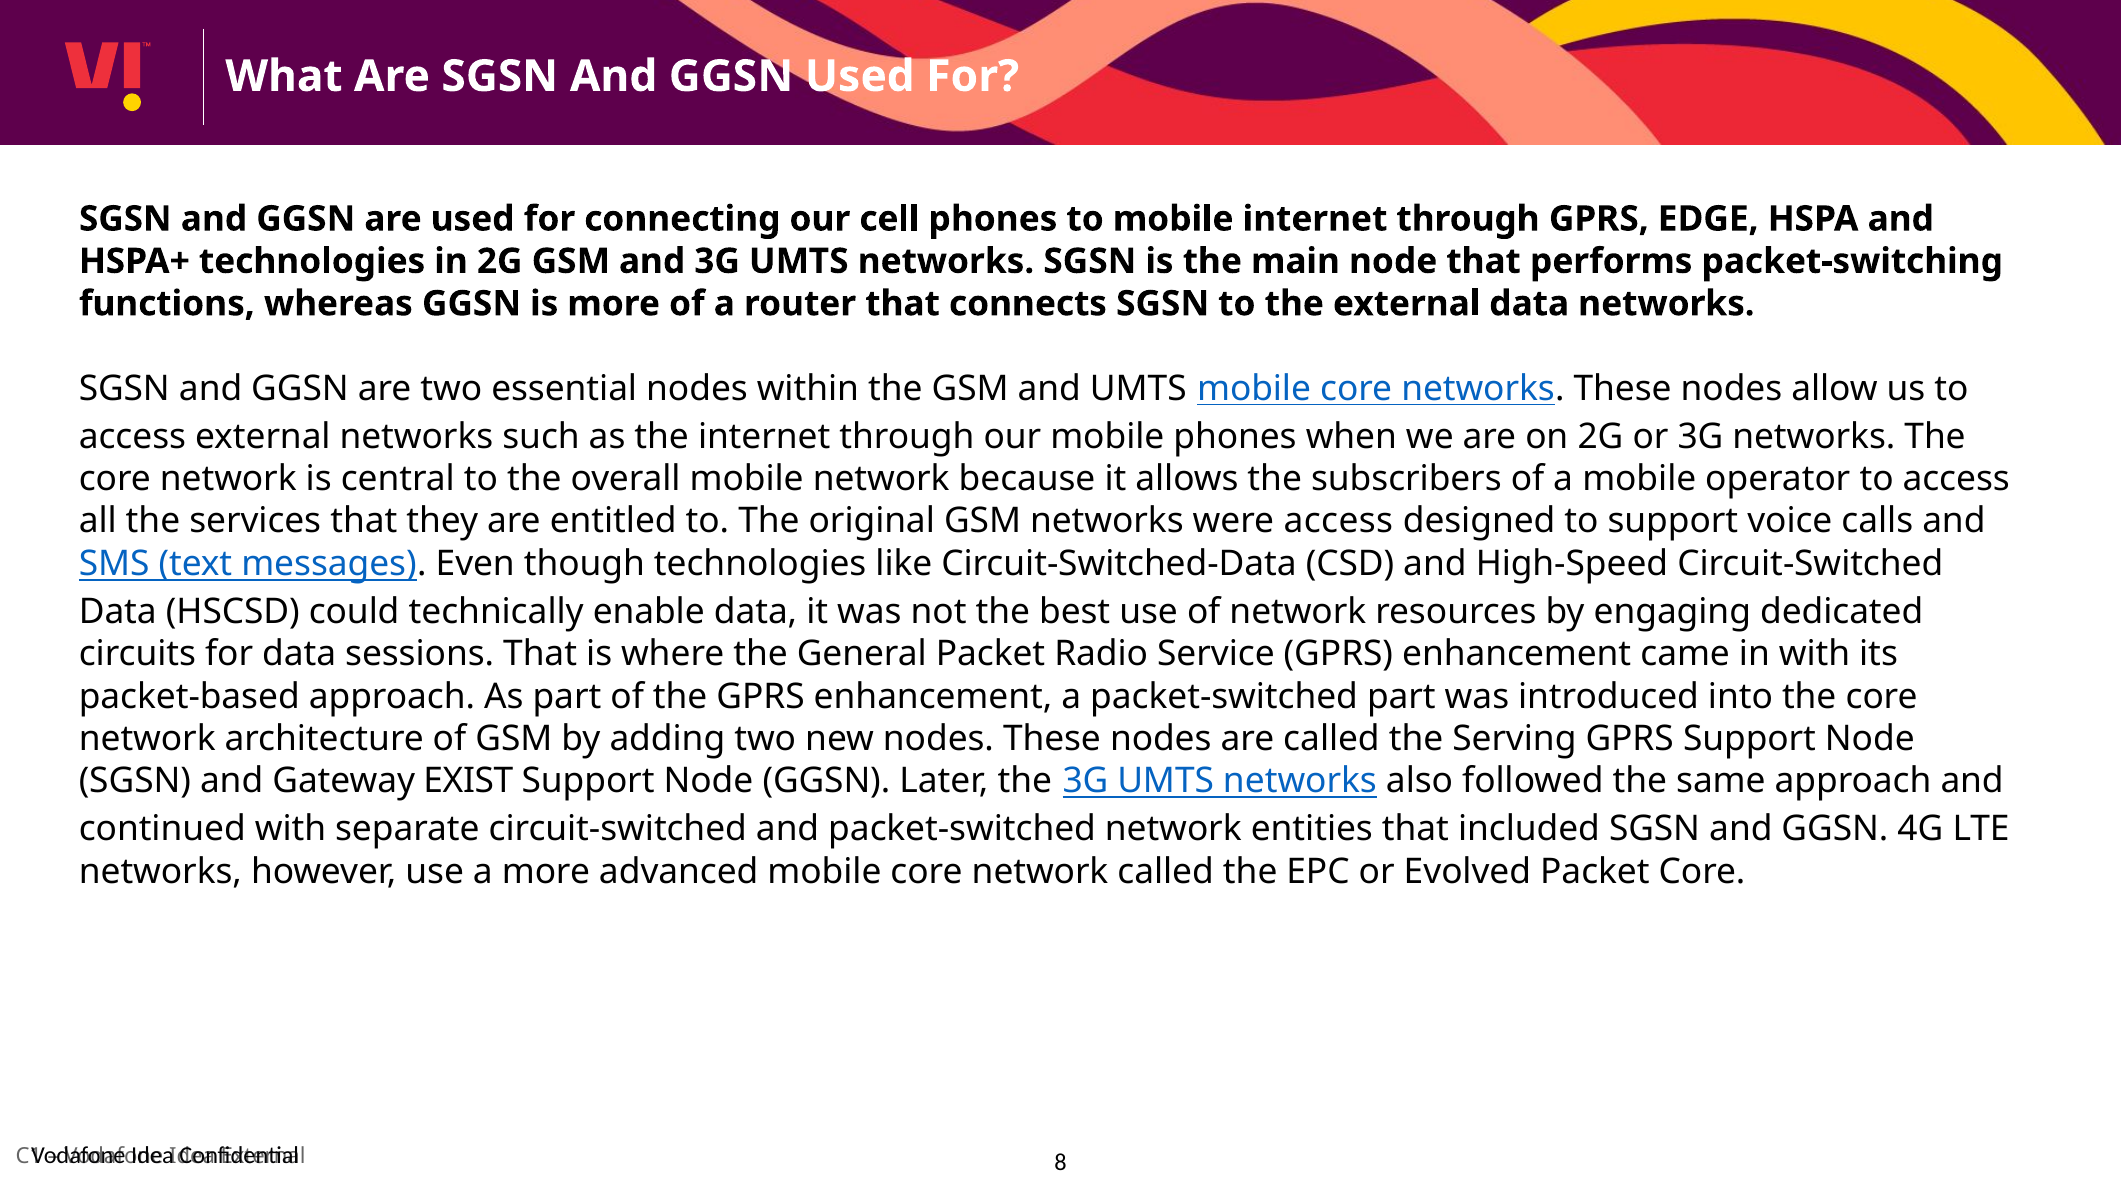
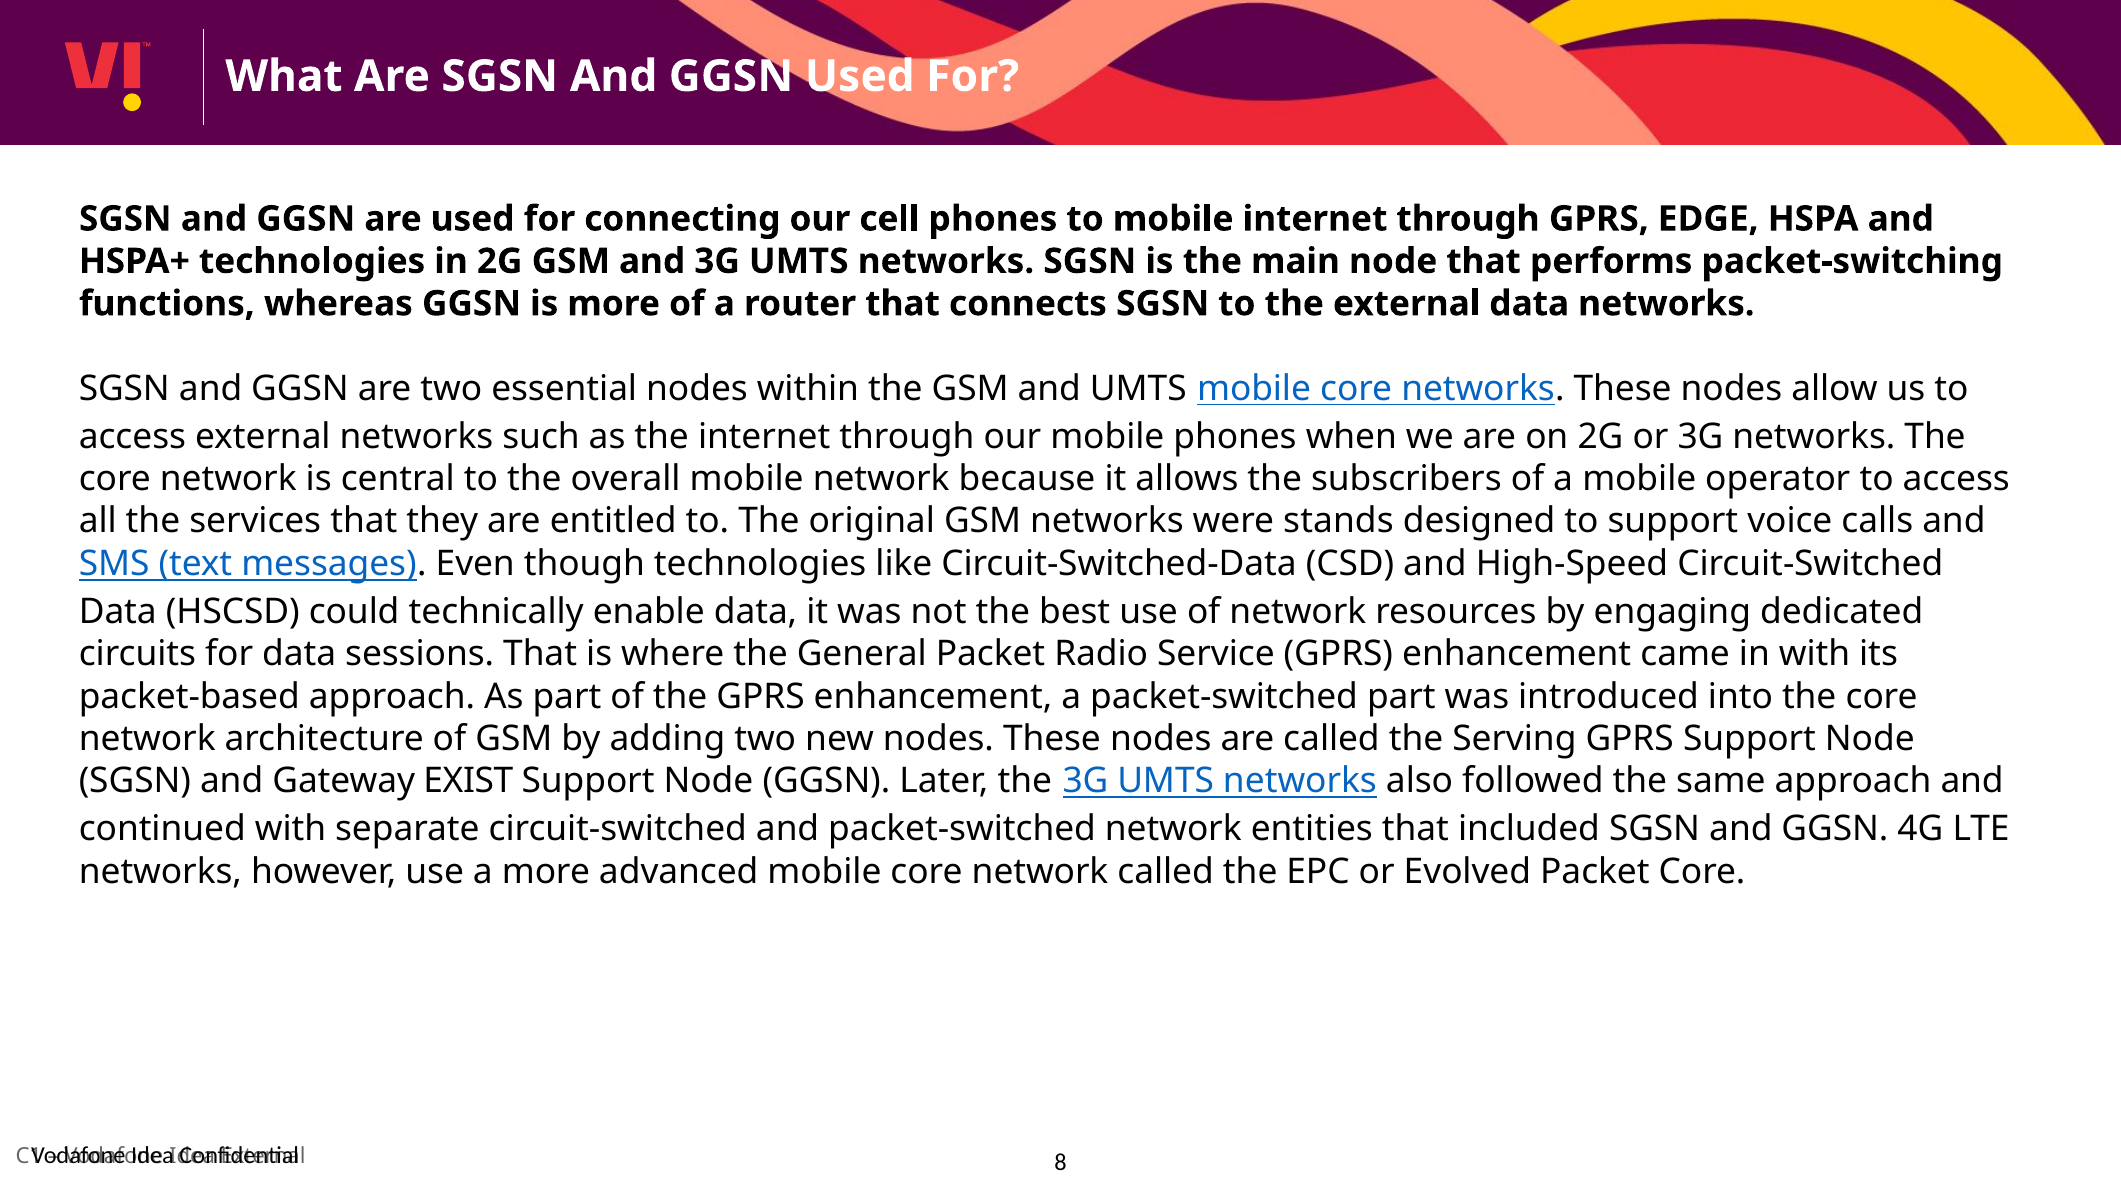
were access: access -> stands
